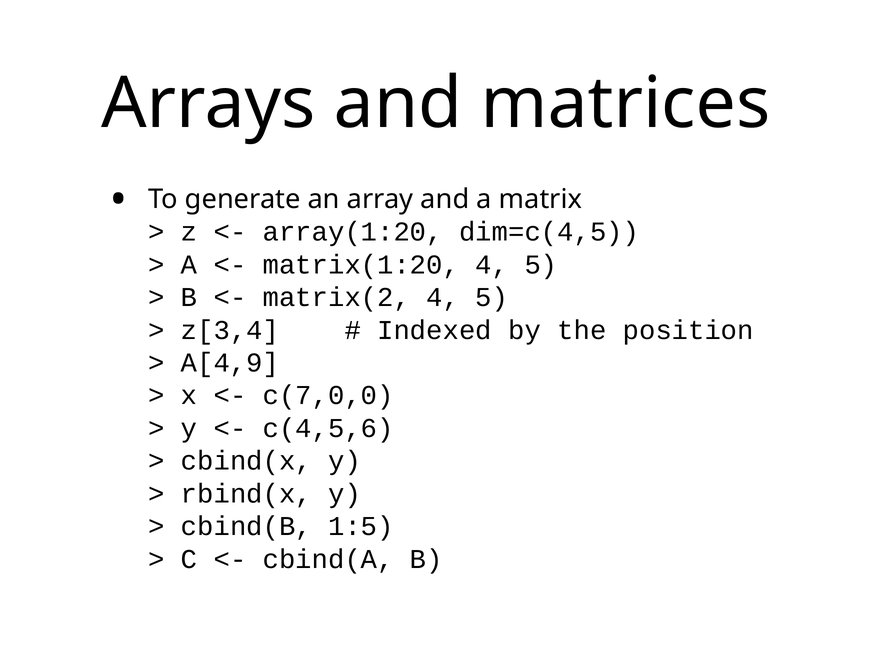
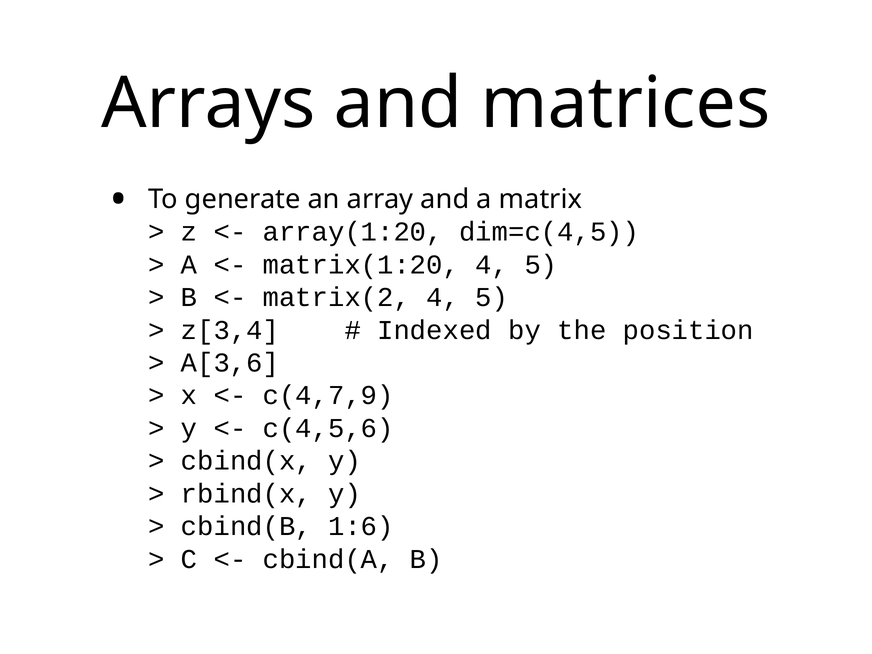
A[4,9: A[4,9 -> A[3,6
c(7,0,0: c(7,0,0 -> c(4,7,9
1:5: 1:5 -> 1:6
